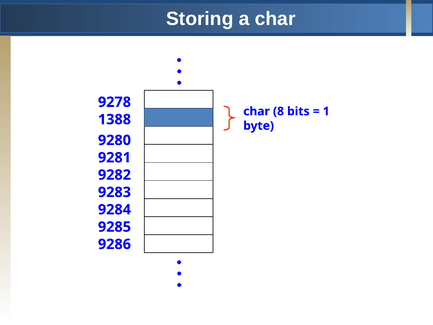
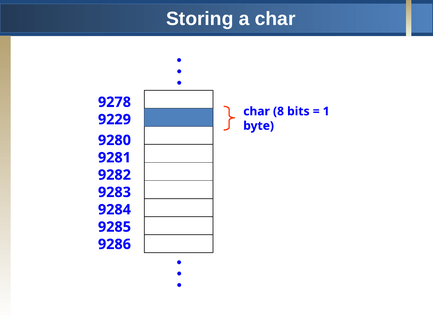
1388: 1388 -> 9229
